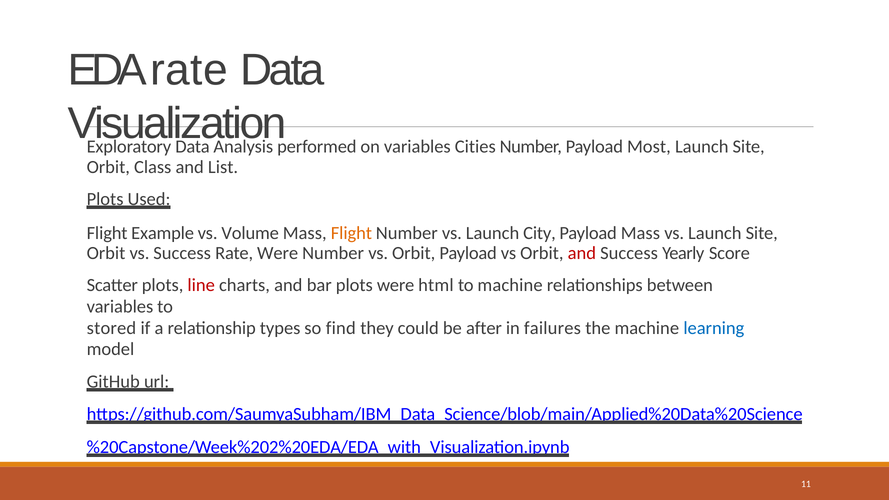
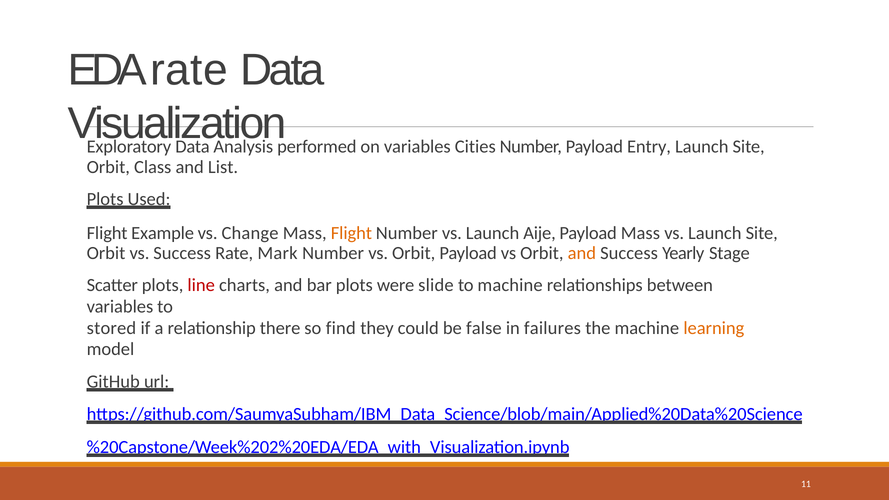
Most: Most -> Entry
Volume: Volume -> Change
City: City -> Aije
Rate Were: Were -> Mark
and at (582, 253) colour: red -> orange
Score: Score -> Stage
html: html -> slide
types: types -> there
after: after -> false
learning colour: blue -> orange
